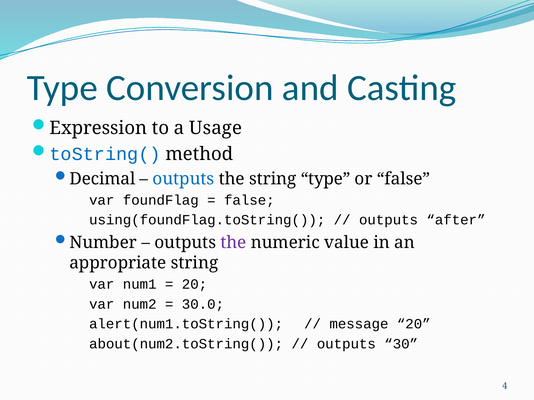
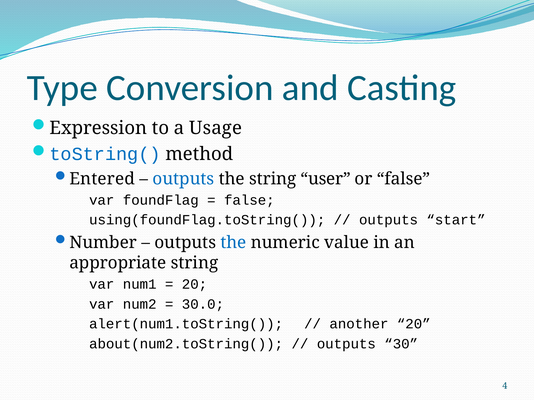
Decimal: Decimal -> Entered
string type: type -> user
after: after -> start
the at (233, 243) colour: purple -> blue
message: message -> another
